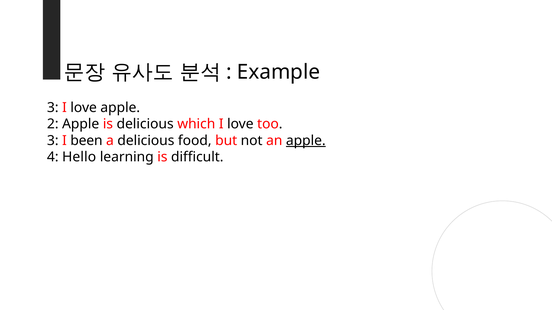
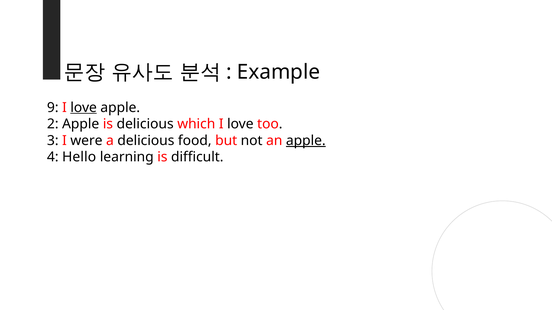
3 at (53, 108): 3 -> 9
love at (84, 108) underline: none -> present
been: been -> were
